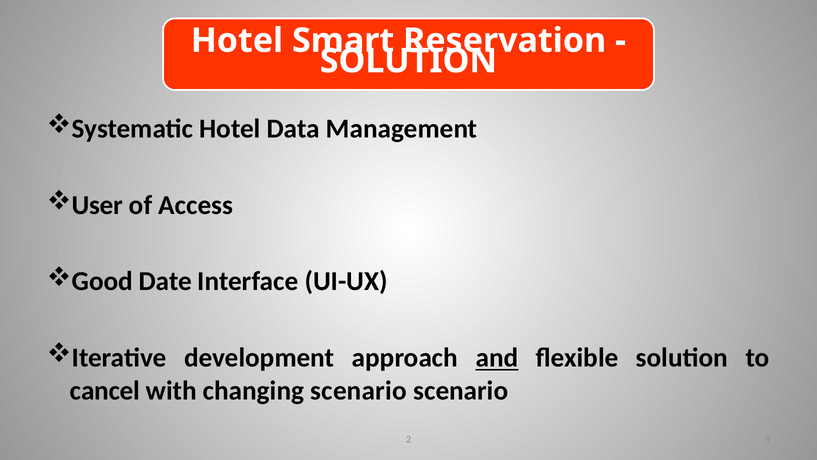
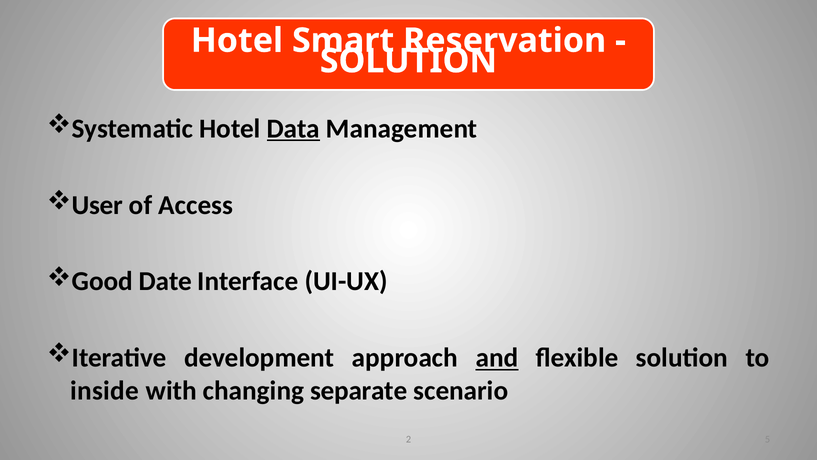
Data underline: none -> present
cancel: cancel -> inside
changing scenario: scenario -> separate
